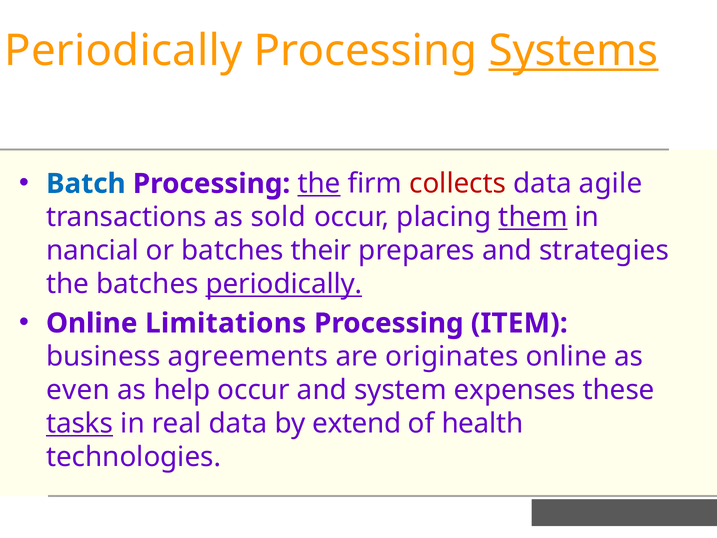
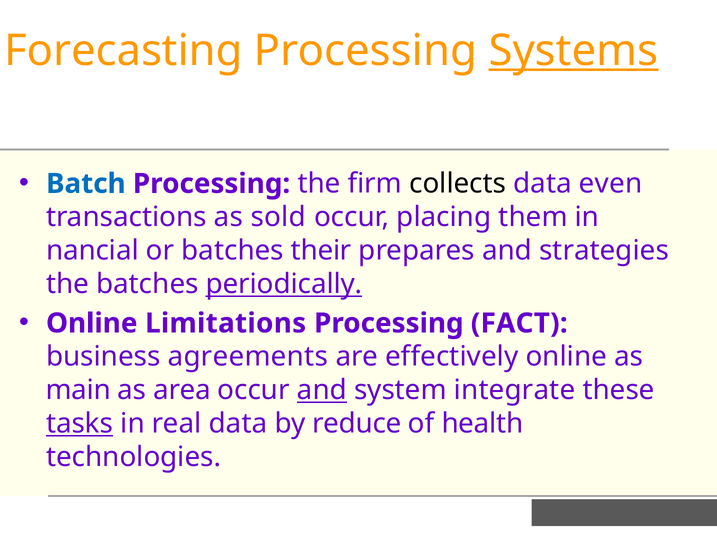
Periodically at (123, 51): Periodically -> Forecasting
the at (319, 184) underline: present -> none
collects colour: red -> black
agile: agile -> even
them underline: present -> none
ITEM: ITEM -> FACT
originates: originates -> effectively
even: even -> main
help: help -> area
and at (322, 390) underline: none -> present
expenses: expenses -> integrate
extend: extend -> reduce
